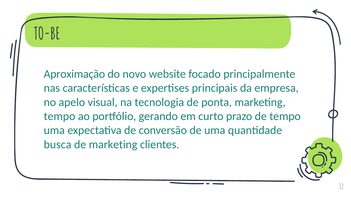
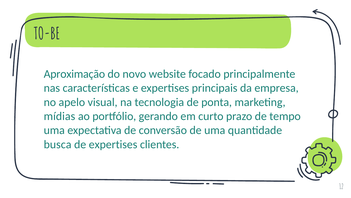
tempo at (60, 116): tempo -> mídias
de marketing: marketing -> expertises
